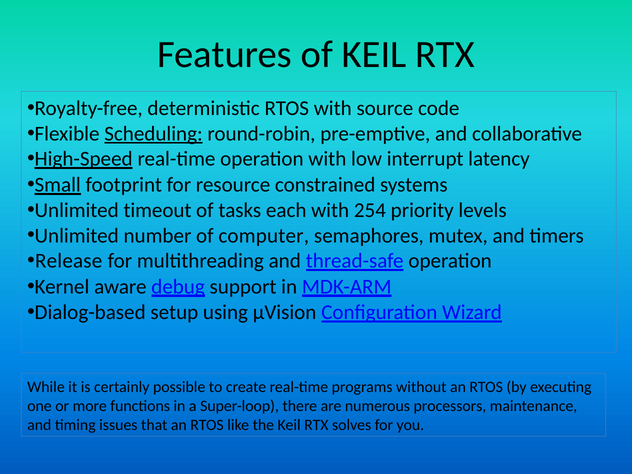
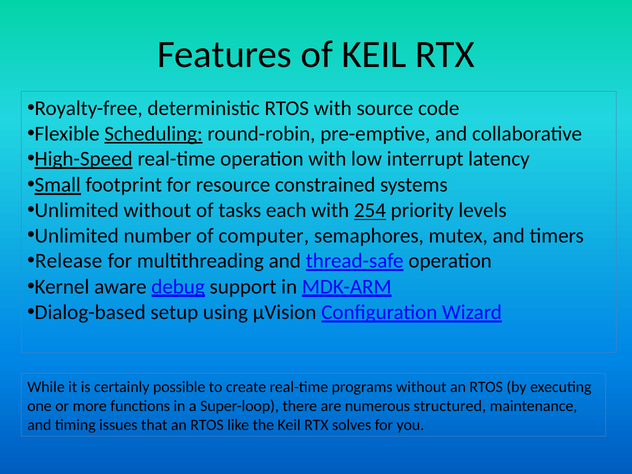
Unlimited timeout: timeout -> without
254 underline: none -> present
processors: processors -> structured
